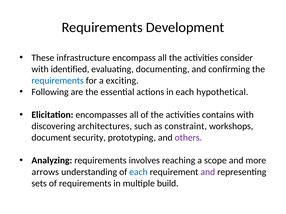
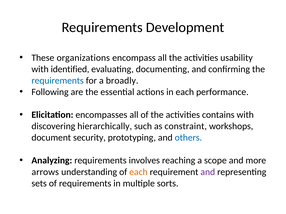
infrastructure: infrastructure -> organizations
consider: consider -> usability
exciting: exciting -> broadly
hypothetical: hypothetical -> performance
architectures: architectures -> hierarchically
others colour: purple -> blue
each at (138, 172) colour: blue -> orange
build: build -> sorts
